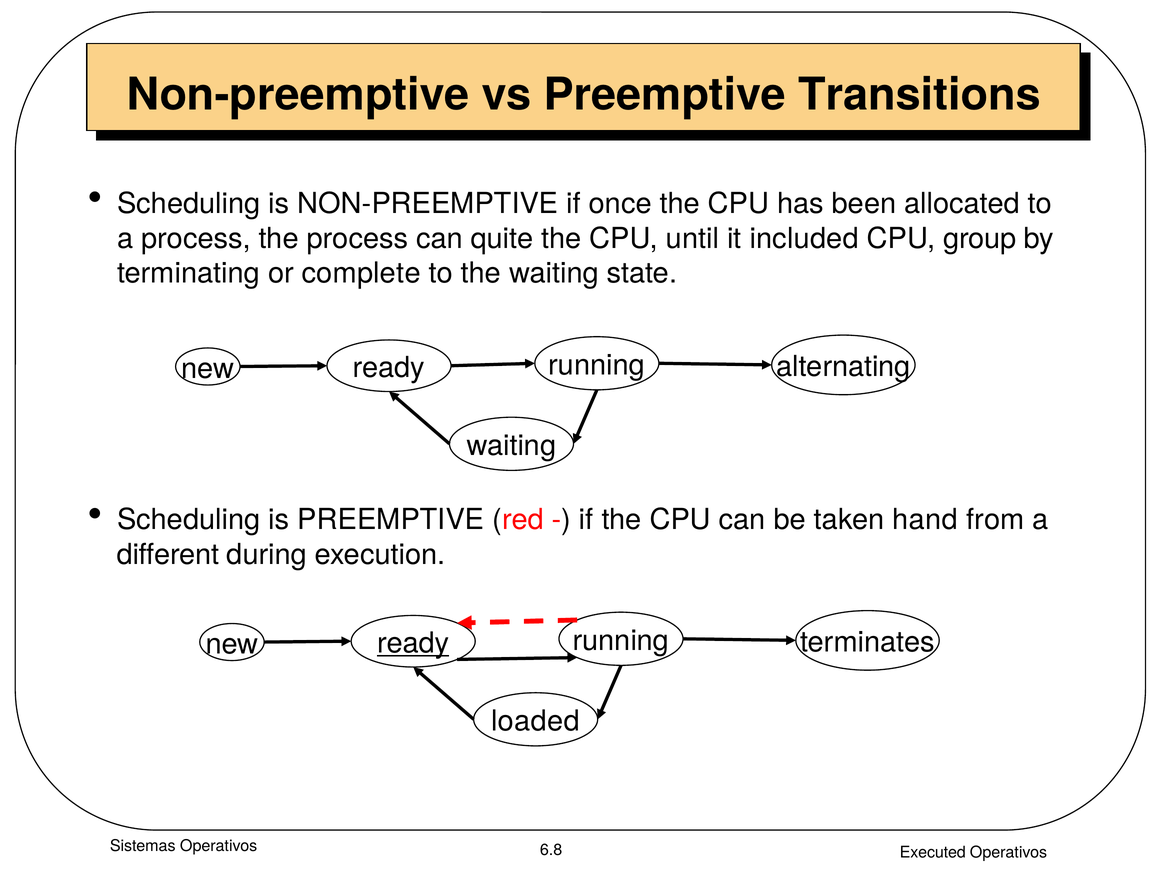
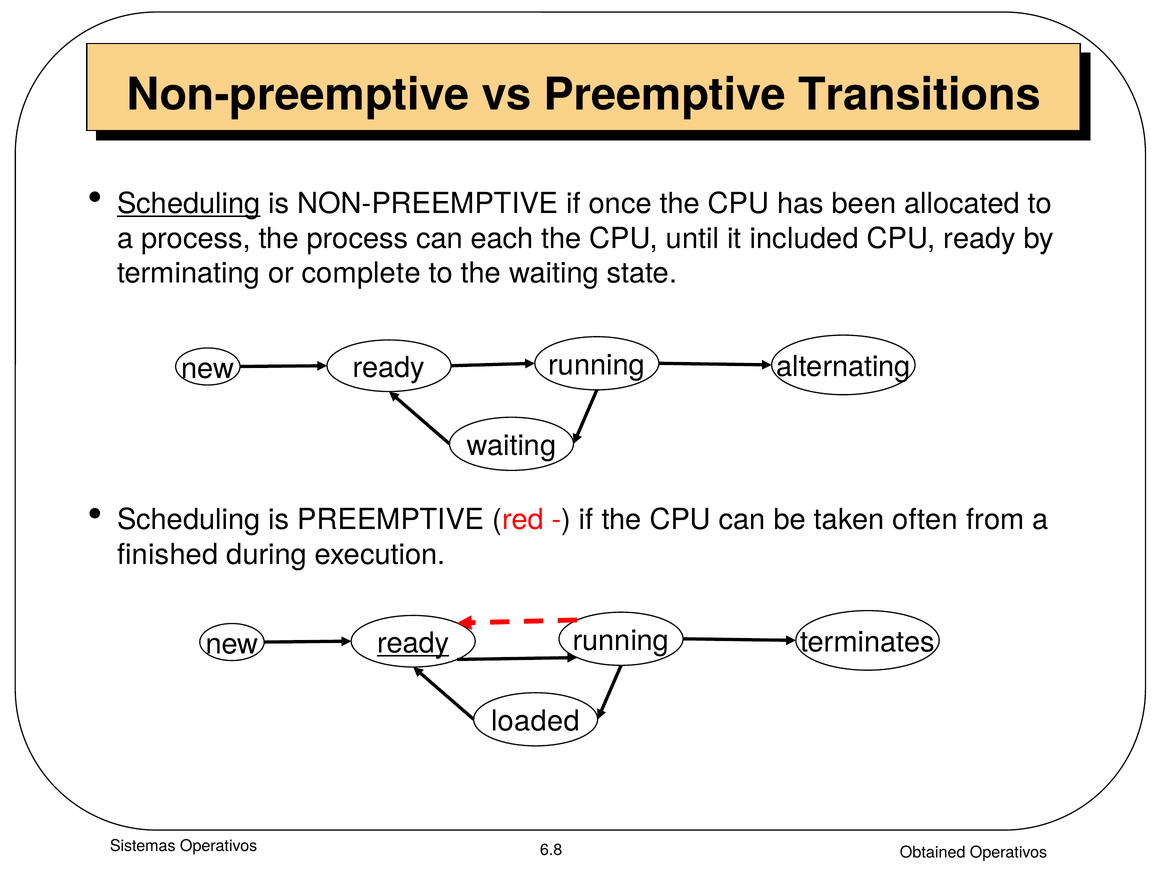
Scheduling at (189, 204) underline: none -> present
quite: quite -> each
CPU group: group -> ready
hand: hand -> often
different: different -> finished
Executed: Executed -> Obtained
